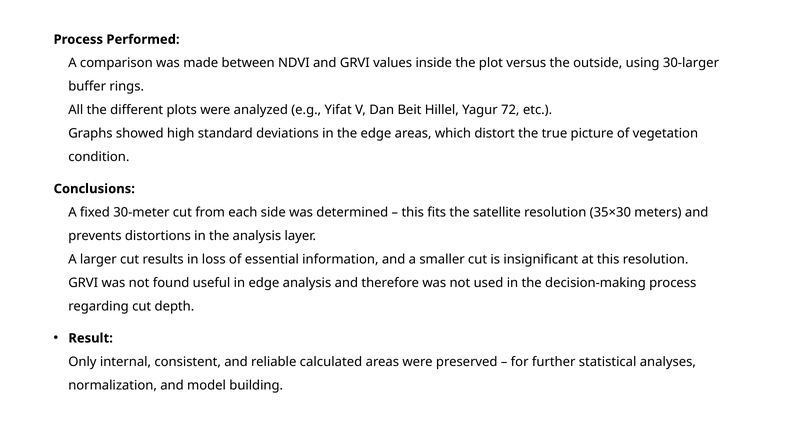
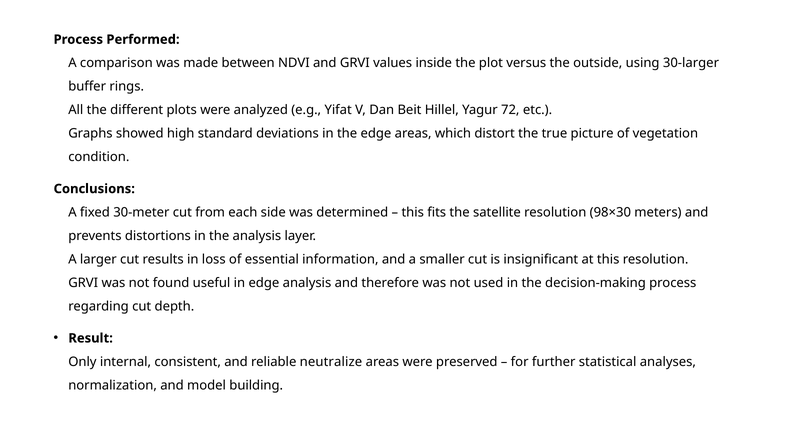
35×30: 35×30 -> 98×30
calculated: calculated -> neutralize
